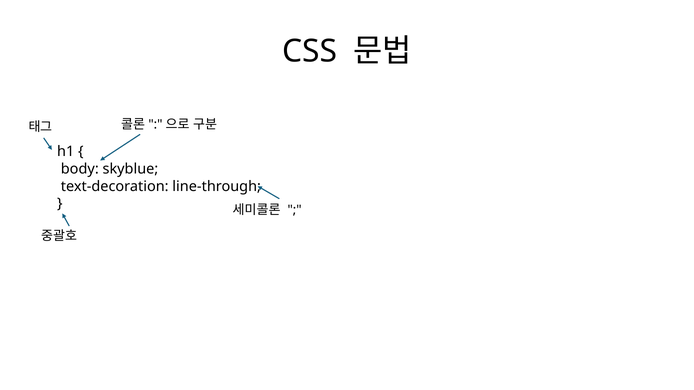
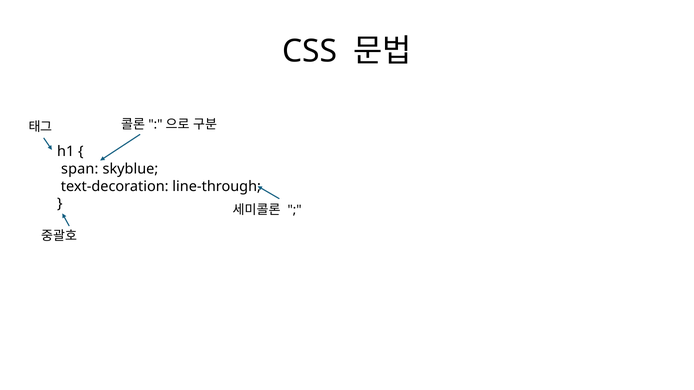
body: body -> span
